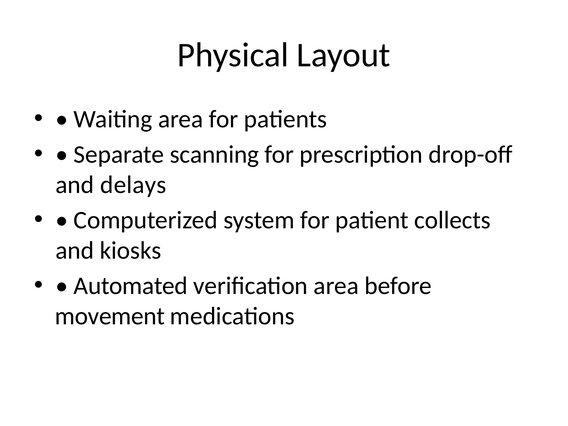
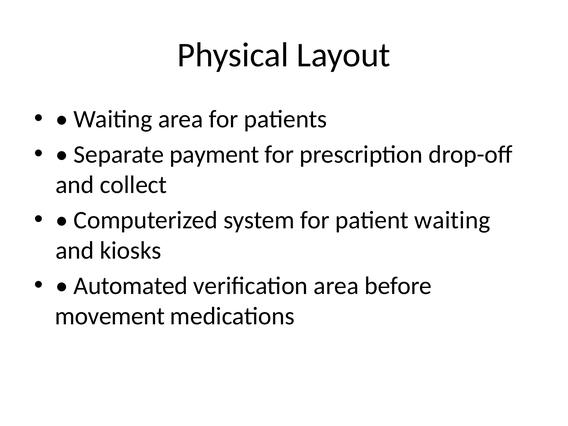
scanning: scanning -> payment
delays: delays -> collect
patient collects: collects -> waiting
